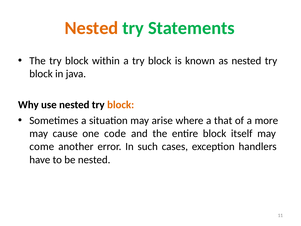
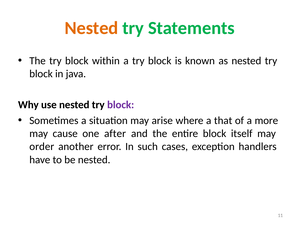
block at (121, 105) colour: orange -> purple
code: code -> after
come: come -> order
